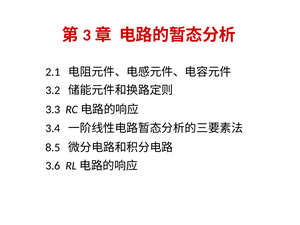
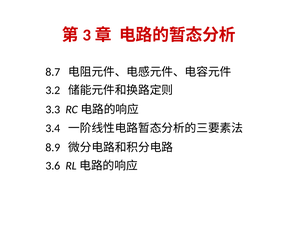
2.1: 2.1 -> 8.7
8.5: 8.5 -> 8.9
